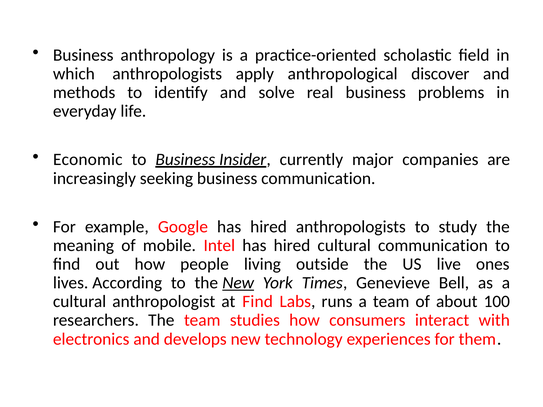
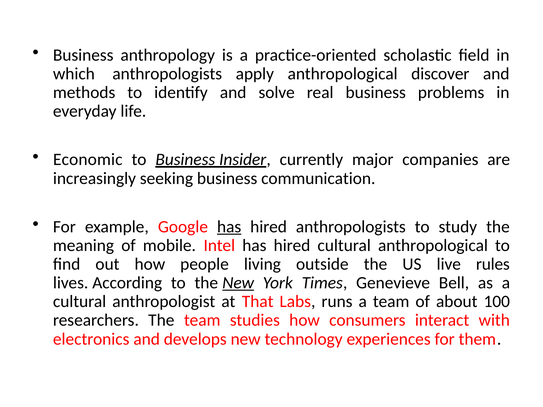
has at (229, 227) underline: none -> present
cultural communication: communication -> anthropological
ones: ones -> rules
at Find: Find -> That
